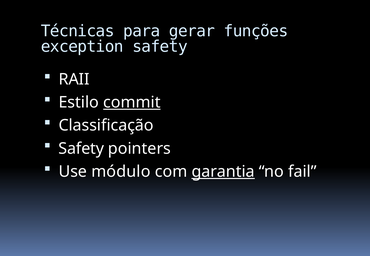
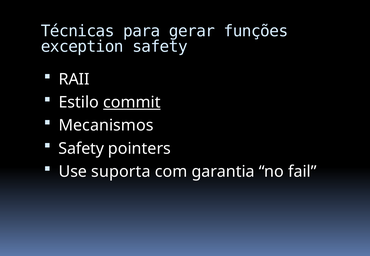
Classificação: Classificação -> Mecanismos
módulo: módulo -> suporta
garantia underline: present -> none
